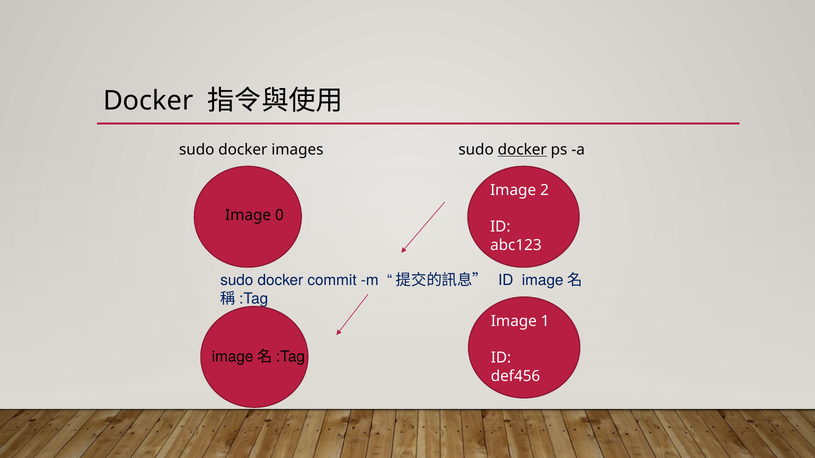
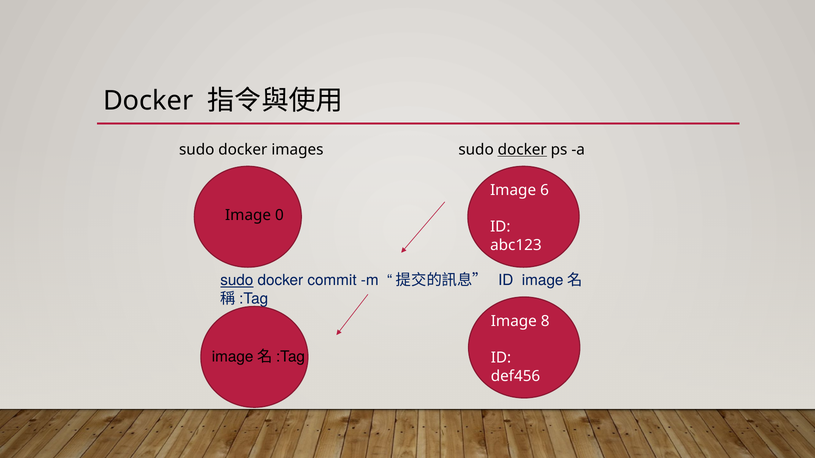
2: 2 -> 6
sudo at (237, 281) underline: none -> present
1: 1 -> 8
